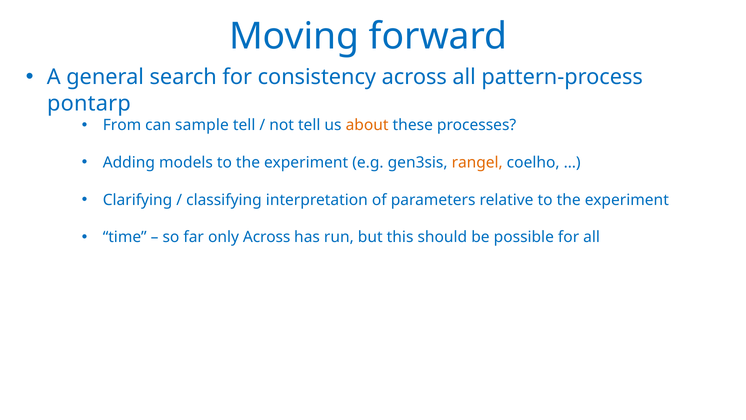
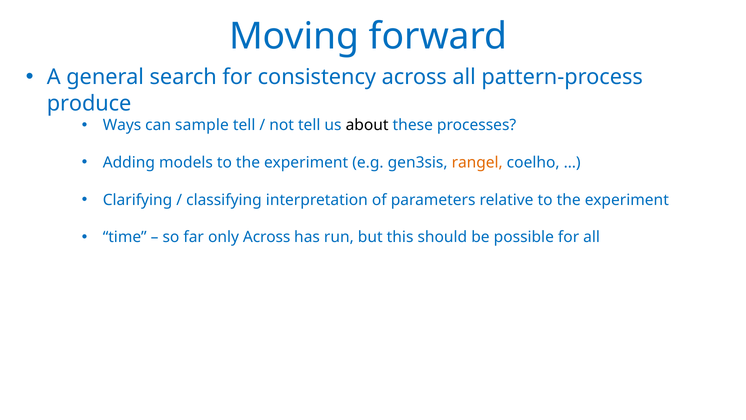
pontarp: pontarp -> produce
From: From -> Ways
about colour: orange -> black
